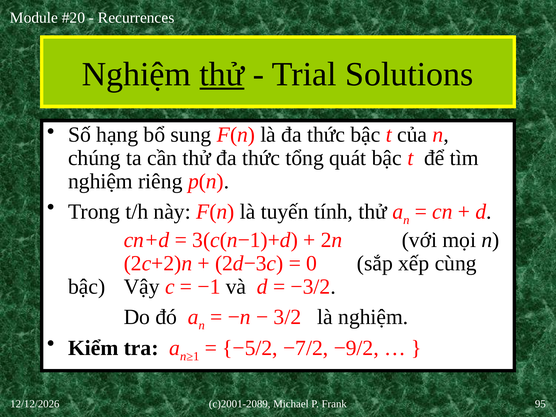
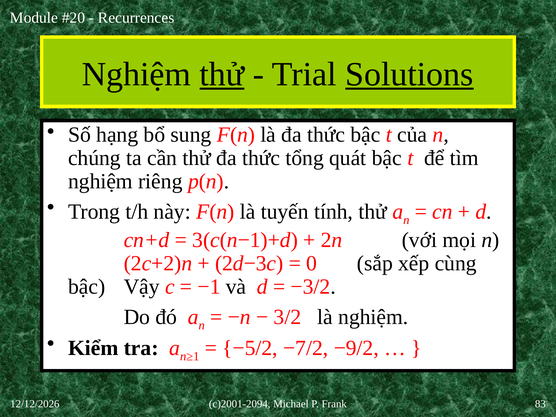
Solutions underline: none -> present
c)2001-2089: c)2001-2089 -> c)2001-2094
95: 95 -> 83
